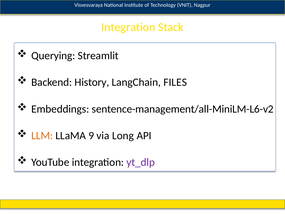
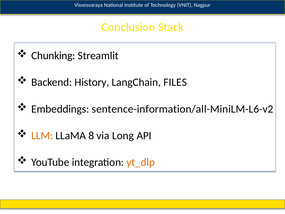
Integration at (128, 27): Integration -> Conclusion
Querying: Querying -> Chunking
sentence-management/all-MiniLM-L6-v2: sentence-management/all-MiniLM-L6-v2 -> sentence-information/all-MiniLM-L6-v2
9: 9 -> 8
yt_dlp colour: purple -> orange
